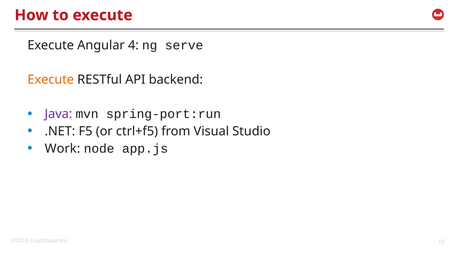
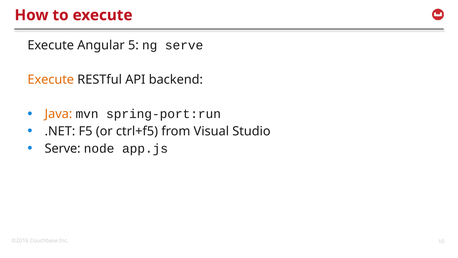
4: 4 -> 5
Java colour: purple -> orange
Work at (62, 148): Work -> Serve
